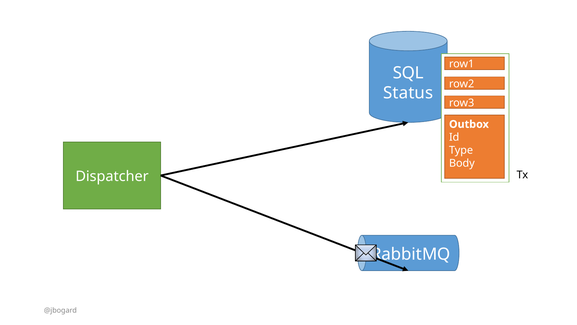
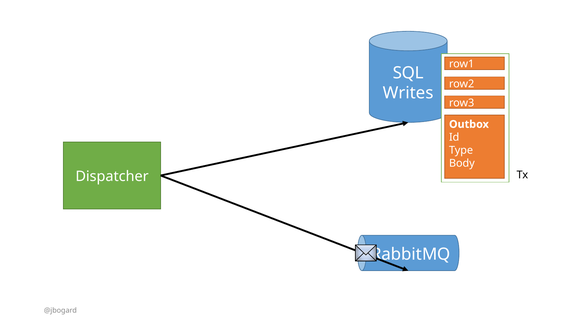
Status: Status -> Writes
